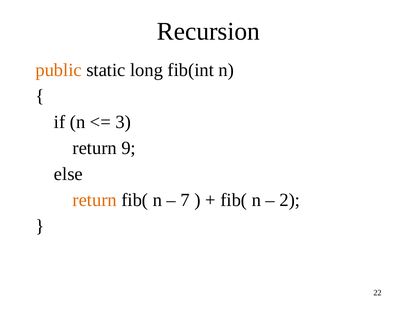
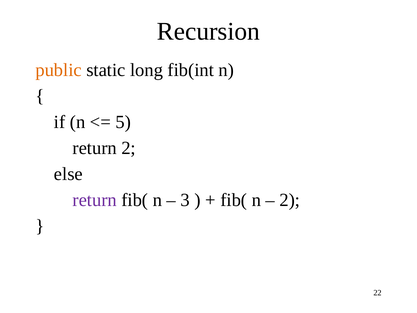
3: 3 -> 5
return 9: 9 -> 2
return at (95, 200) colour: orange -> purple
7: 7 -> 3
